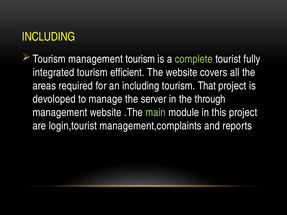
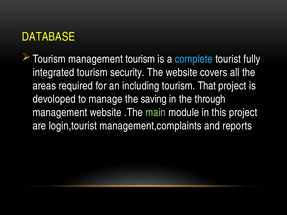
INCLUDING at (49, 37): INCLUDING -> DATABASE
complete colour: light green -> light blue
efficient: efficient -> security
server: server -> saving
